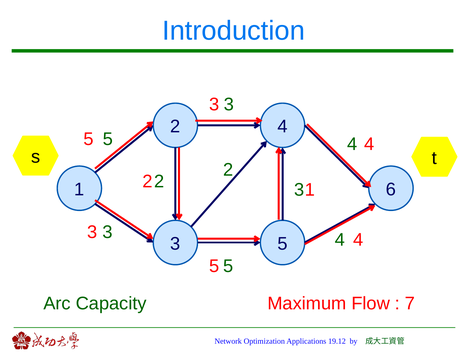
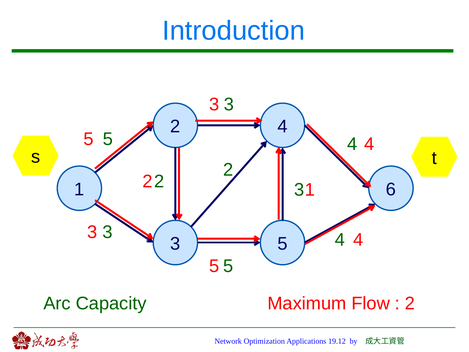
7 at (410, 303): 7 -> 2
